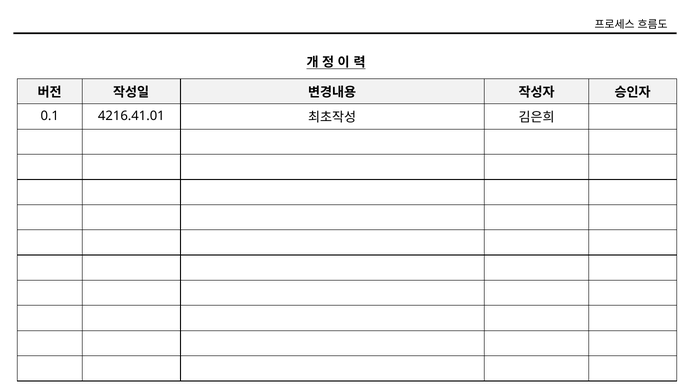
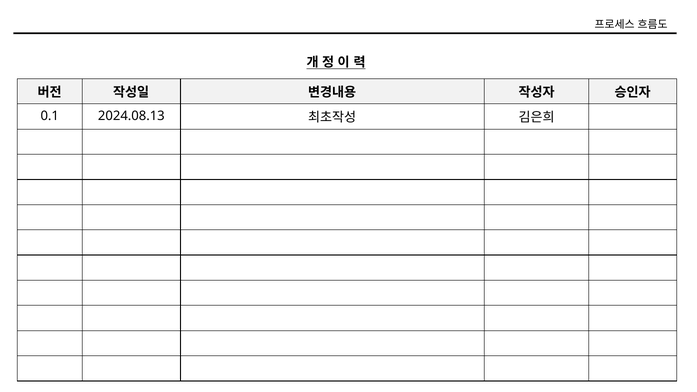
4216.41.01: 4216.41.01 -> 2024.08.13
